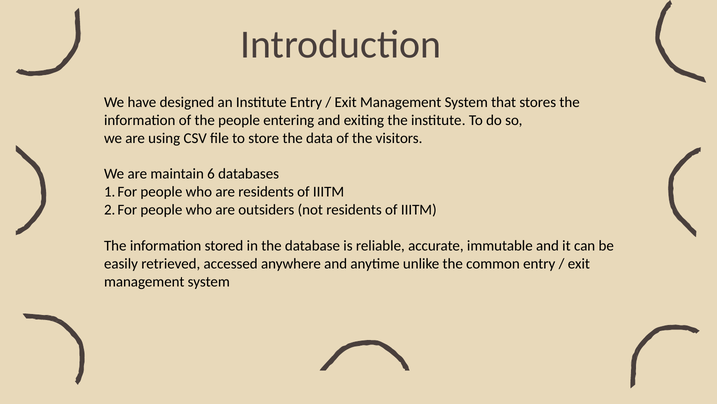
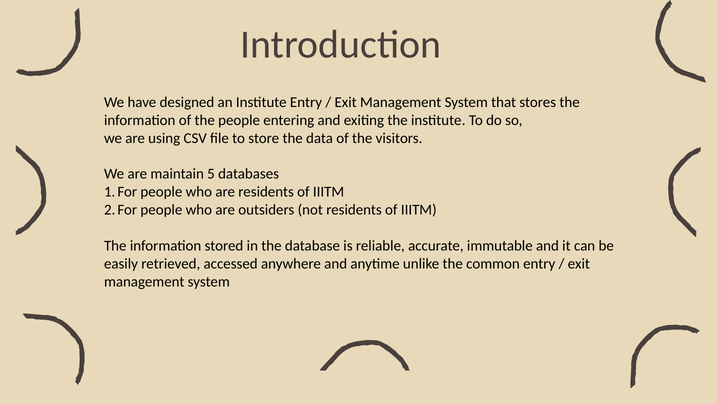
6: 6 -> 5
